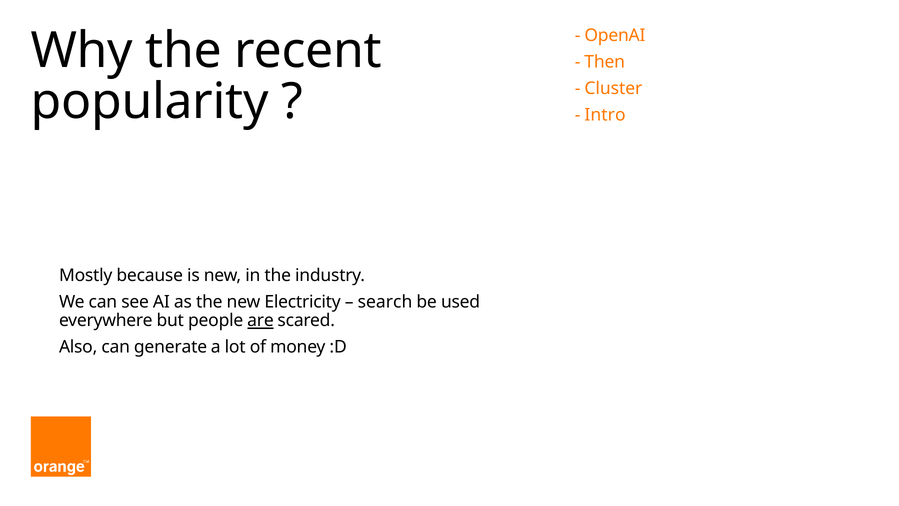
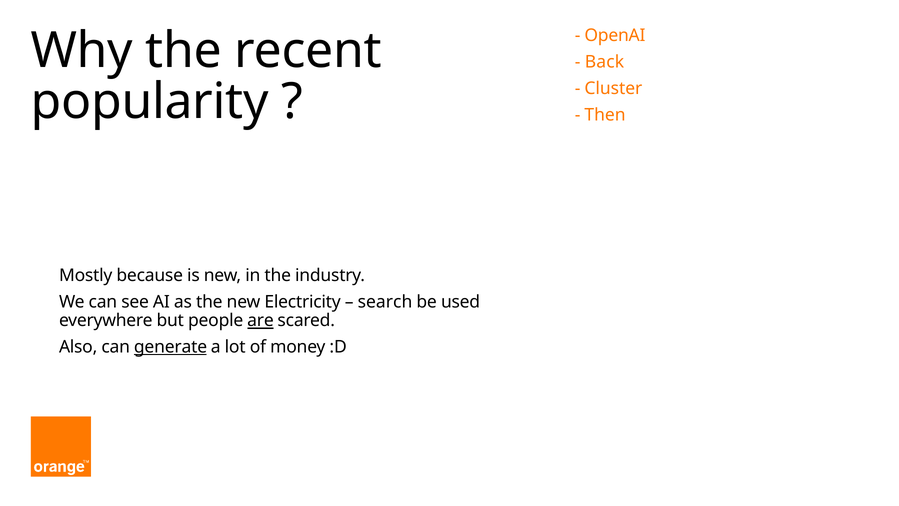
Then: Then -> Back
Intro: Intro -> Then
generate underline: none -> present
